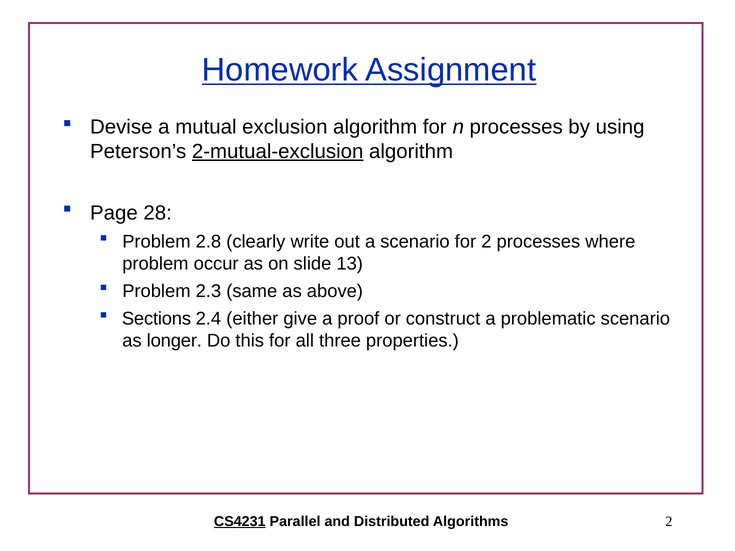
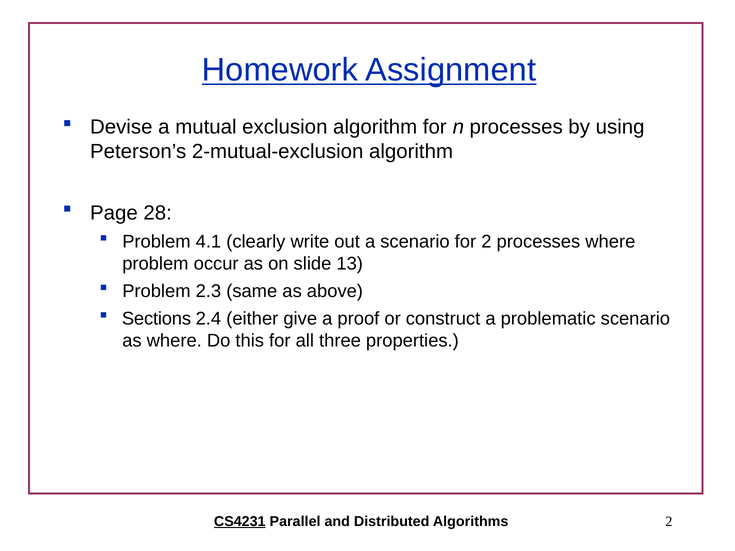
2-mutual-exclusion underline: present -> none
2.8: 2.8 -> 4.1
as longer: longer -> where
